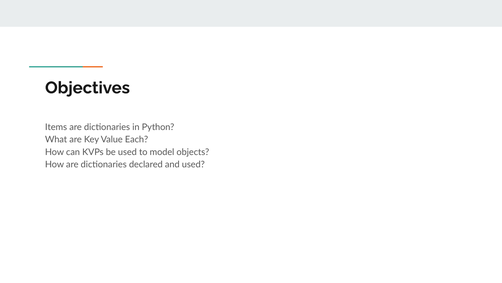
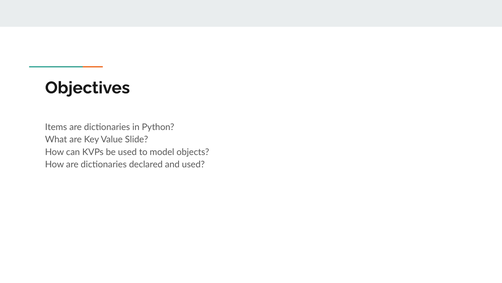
Each: Each -> Slide
